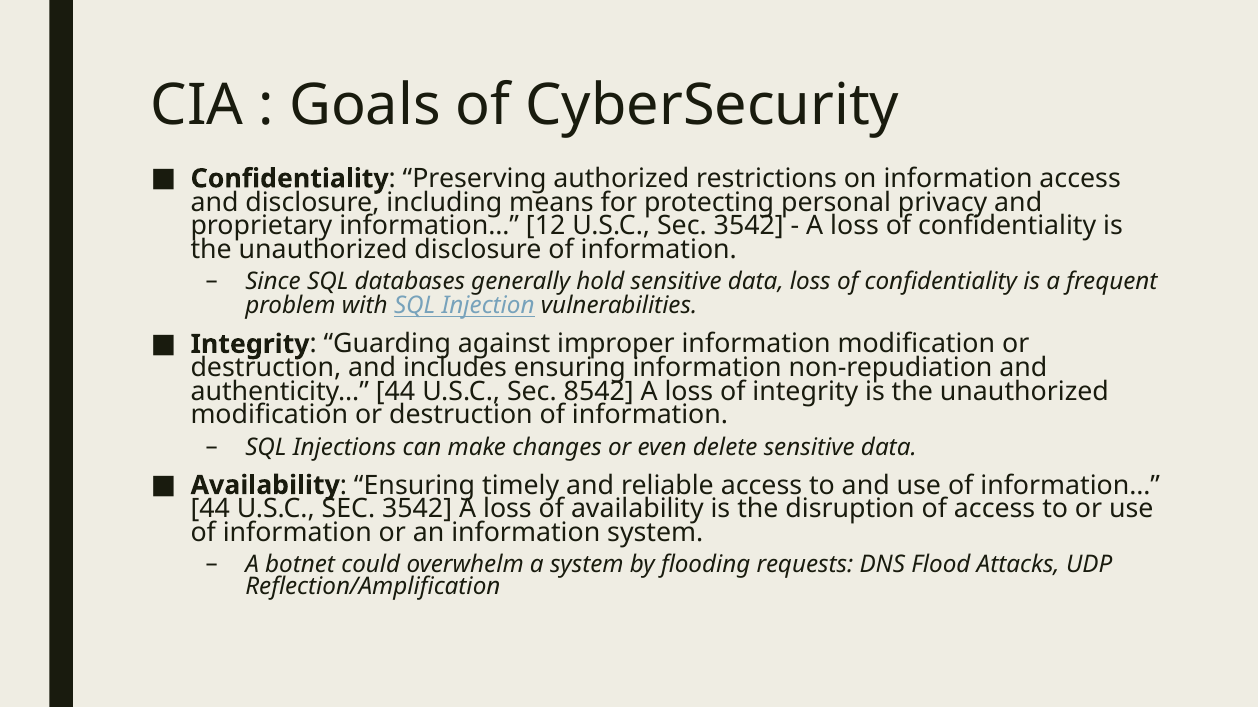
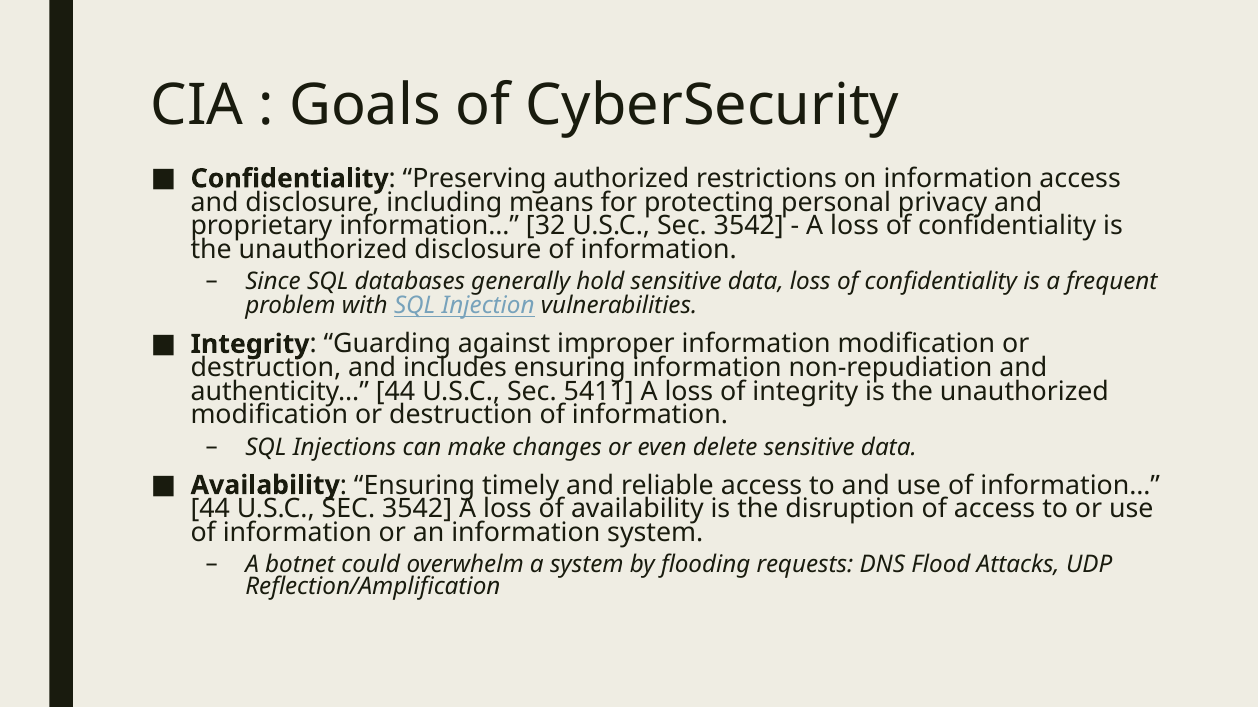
12: 12 -> 32
8542: 8542 -> 5411
